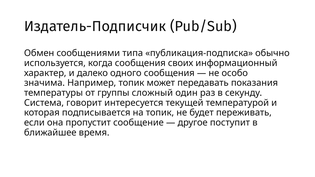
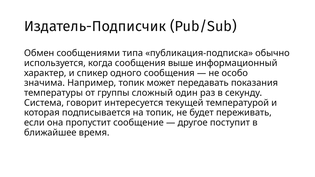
своих: своих -> выше
далеко: далеко -> спикер
